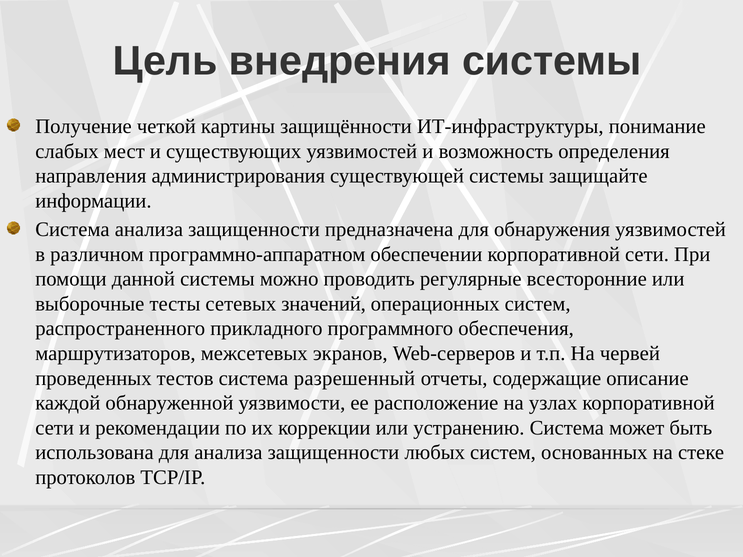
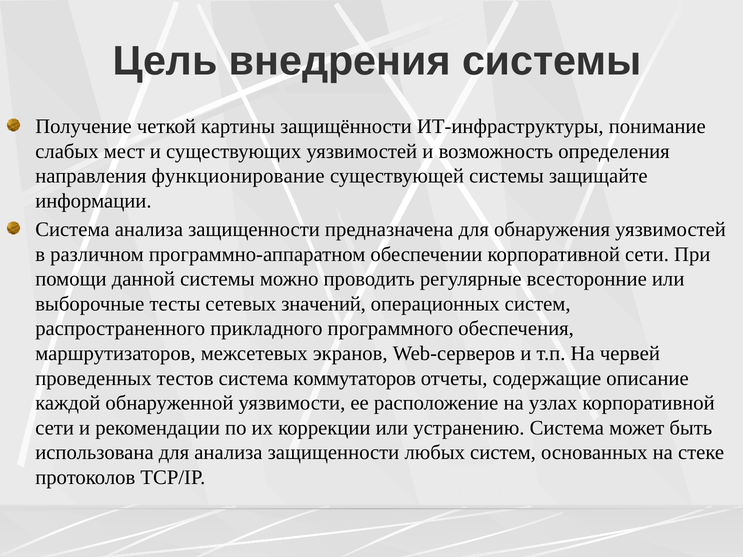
администрирования: администрирования -> функционирование
разрешенный: разрешенный -> коммутаторов
